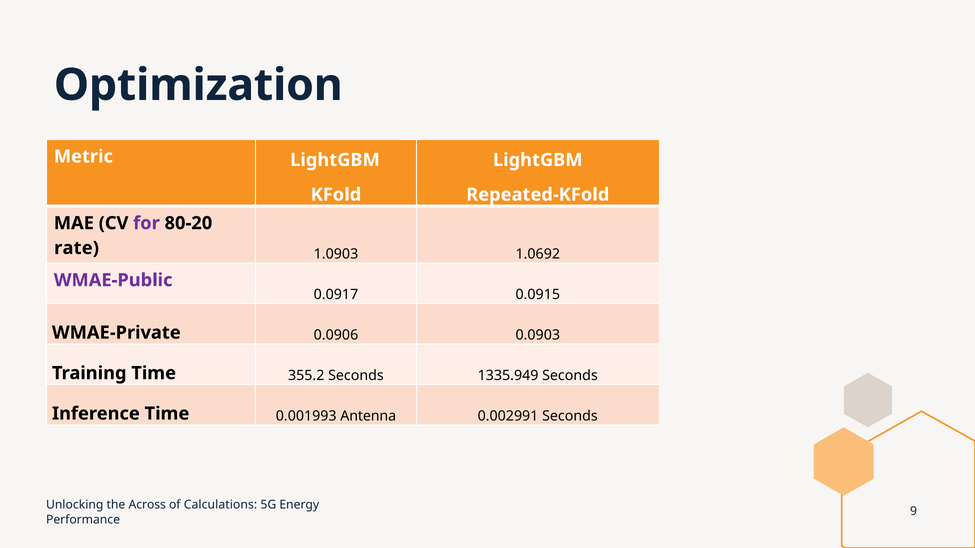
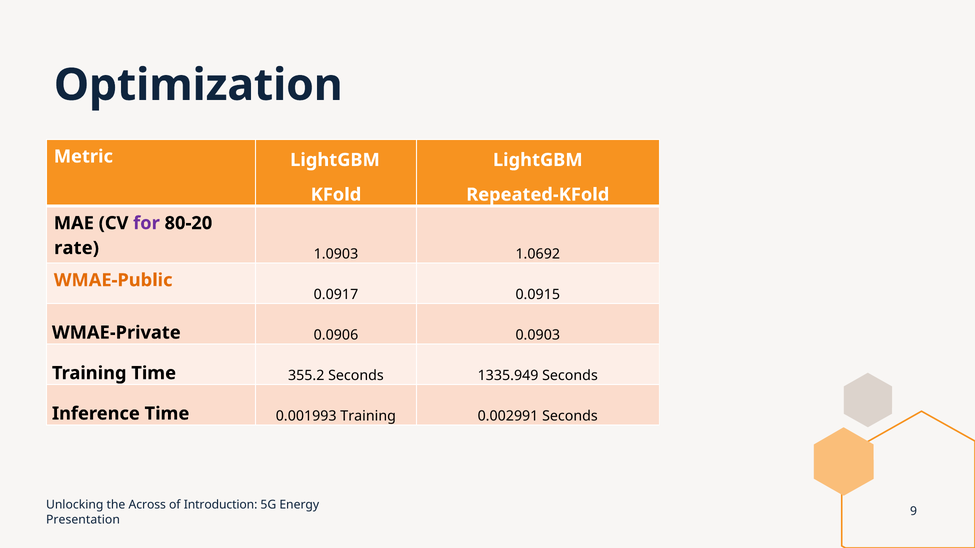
WMAE-Public colour: purple -> orange
0.001993 Antenna: Antenna -> Training
Calculations: Calculations -> Introduction
Performance: Performance -> Presentation
